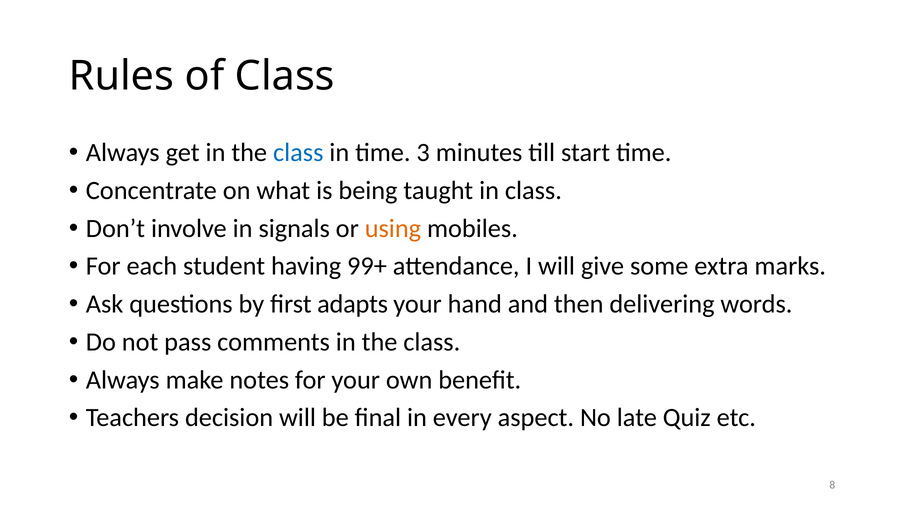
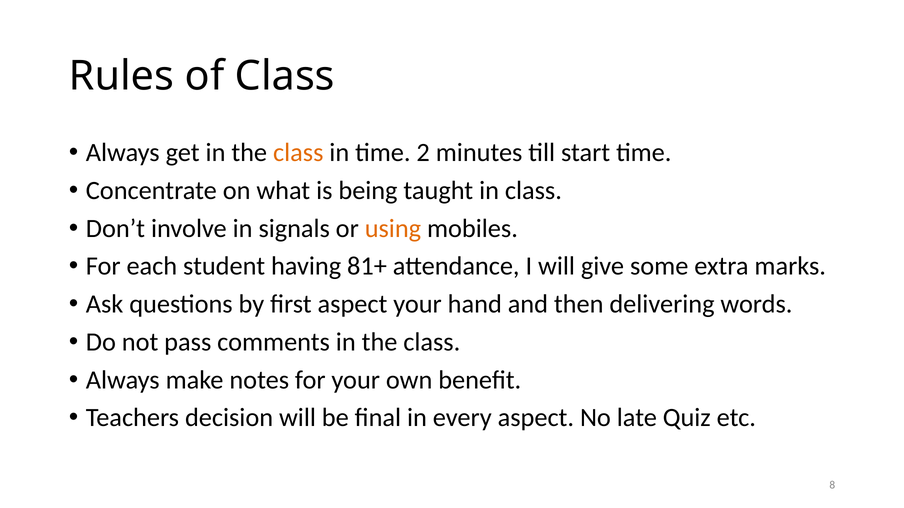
class at (298, 153) colour: blue -> orange
3: 3 -> 2
99+: 99+ -> 81+
first adapts: adapts -> aspect
